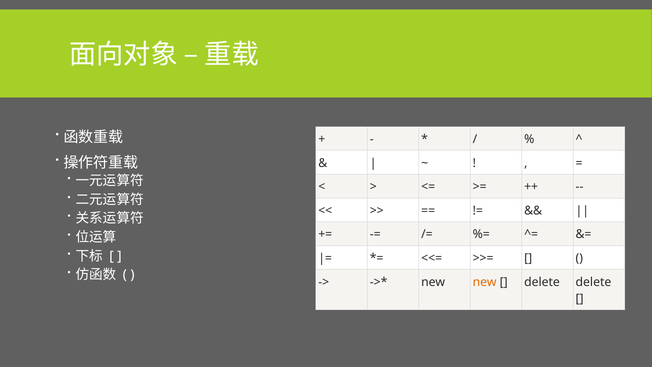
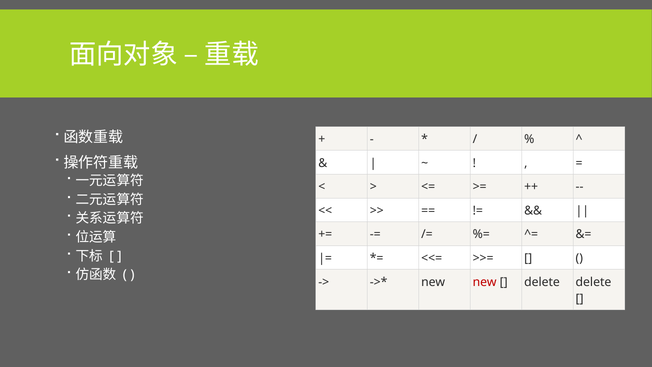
new at (485, 282) colour: orange -> red
